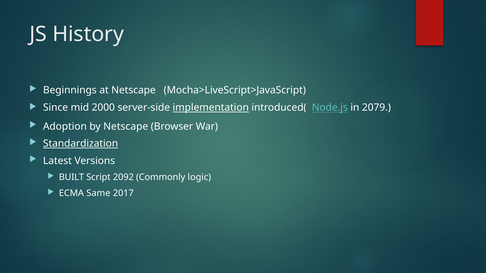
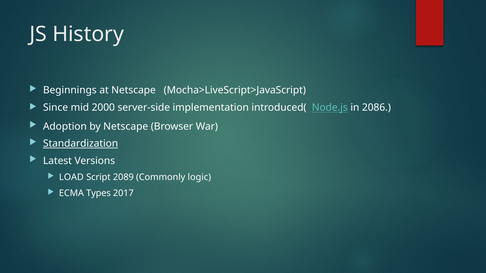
implementation underline: present -> none
2079: 2079 -> 2086
BUILT: BUILT -> LOAD
2092: 2092 -> 2089
Same: Same -> Types
